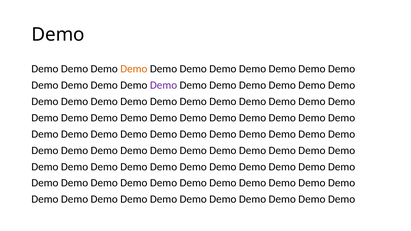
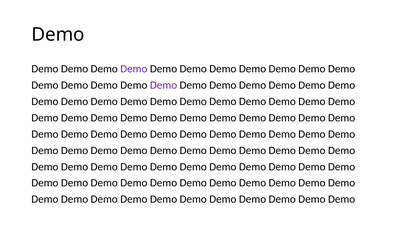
Demo at (134, 69) colour: orange -> purple
